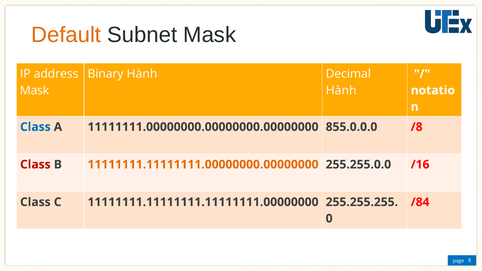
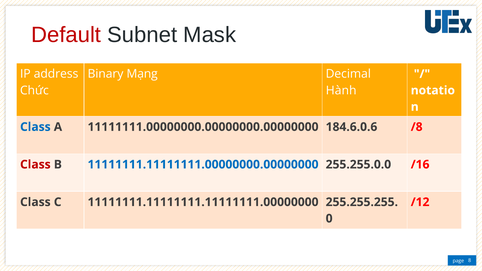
Default colour: orange -> red
Binary Hành: Hành -> Mạng
Mask at (34, 90): Mask -> Chức
855.0.0.0: 855.0.0.0 -> 184.6.0.6
11111111.11111111.00000000.00000000 colour: orange -> blue
/84: /84 -> /12
